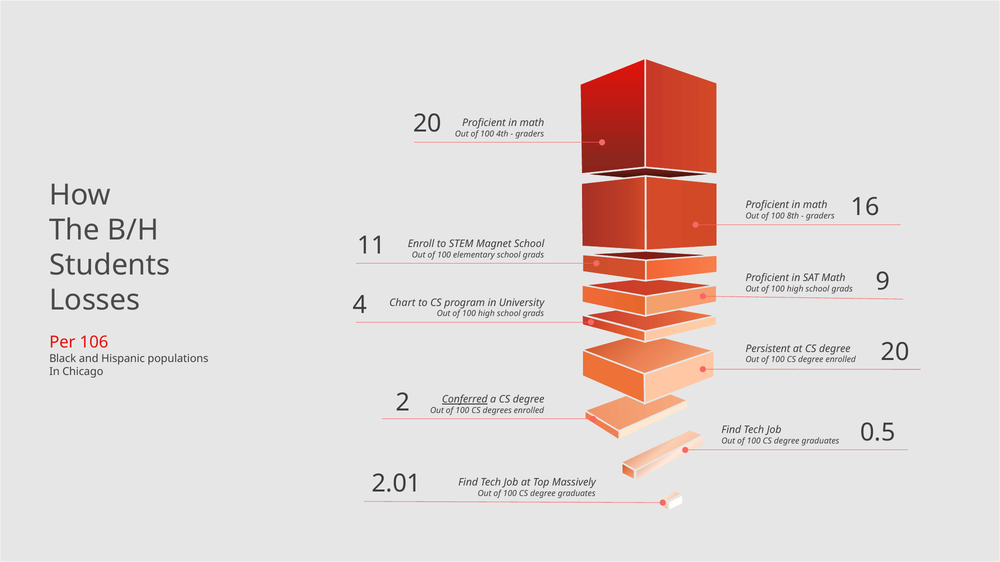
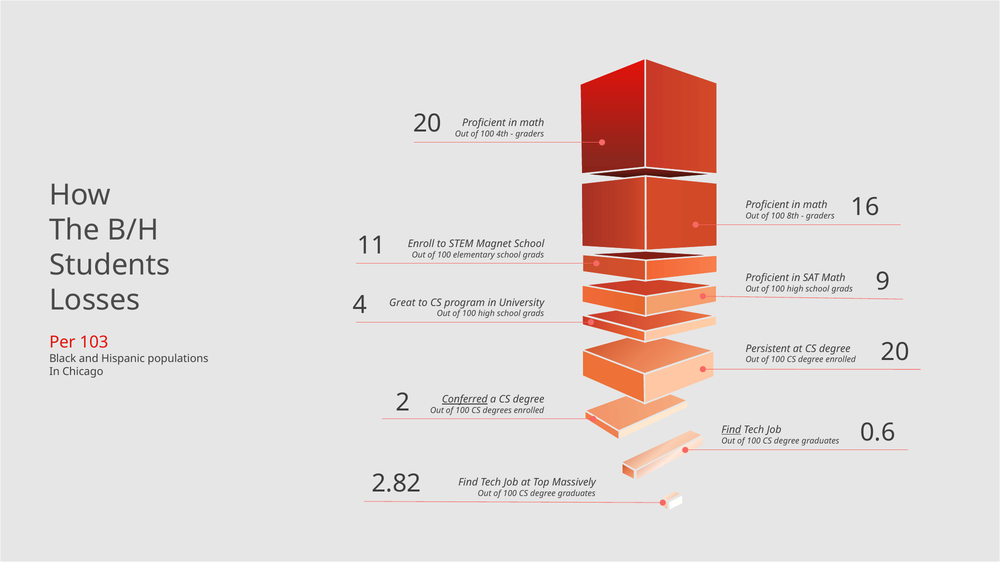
Chart: Chart -> Great
106: 106 -> 103
0.5: 0.5 -> 0.6
Find at (731, 430) underline: none -> present
2.01: 2.01 -> 2.82
